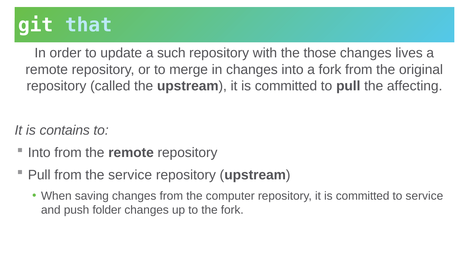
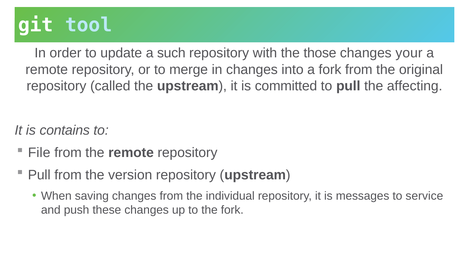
that: that -> tool
lives: lives -> your
Into at (39, 153): Into -> File
the service: service -> version
computer: computer -> individual
repository it is committed: committed -> messages
folder: folder -> these
